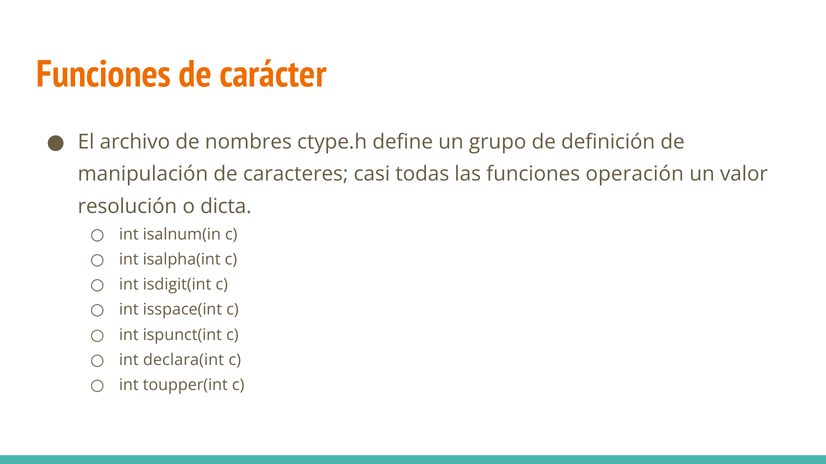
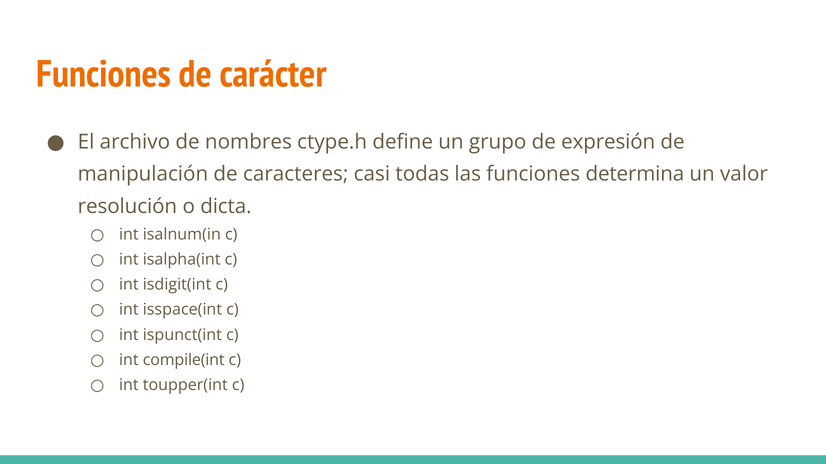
definición: definición -> expresión
operación: operación -> determina
declara(int: declara(int -> compile(int
